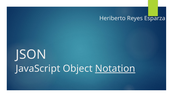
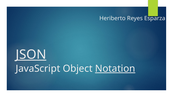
JSON underline: none -> present
